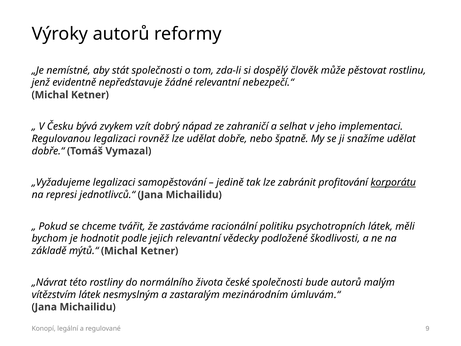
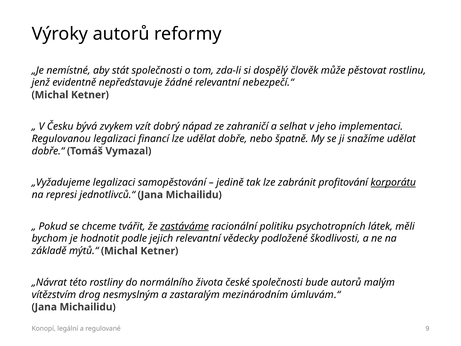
rovněž: rovněž -> financí
zastáváme underline: none -> present
vítězstvím látek: látek -> drog
